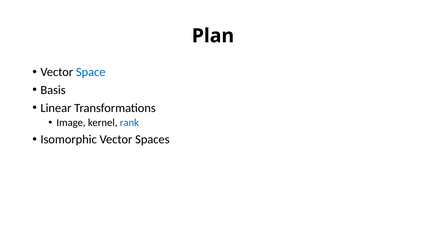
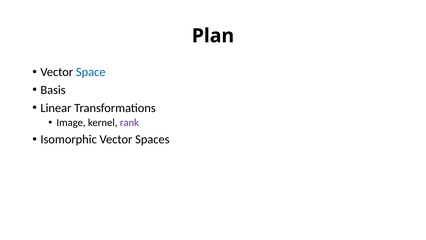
rank colour: blue -> purple
